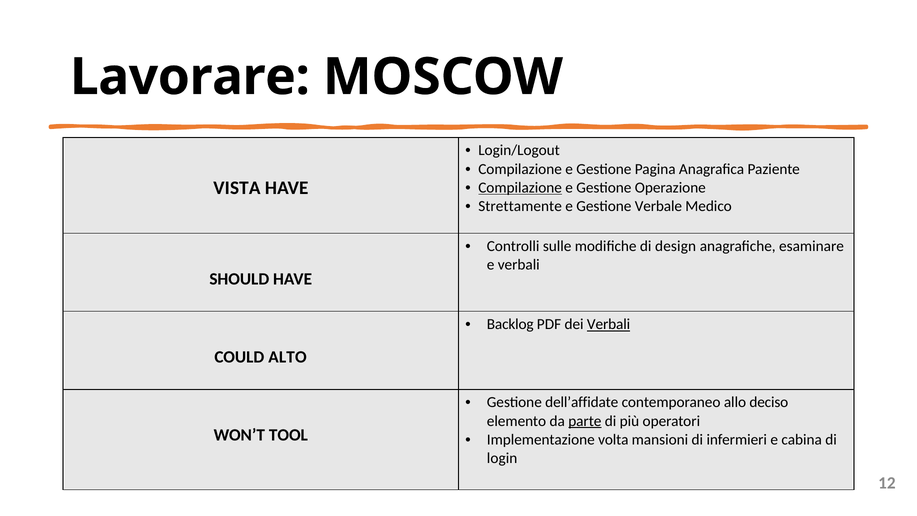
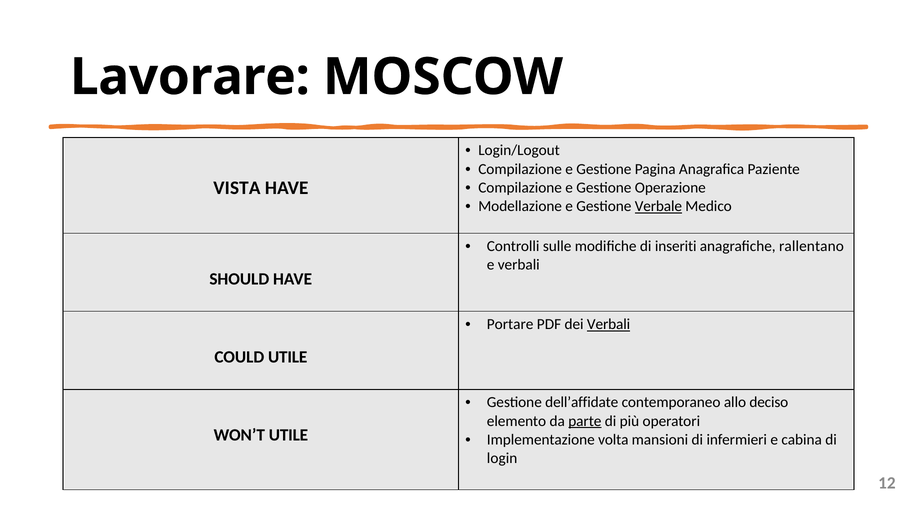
Compilazione at (520, 188) underline: present -> none
Strettamente: Strettamente -> Modellazione
Verbale underline: none -> present
design: design -> inseriti
esaminare: esaminare -> rallentano
Backlog: Backlog -> Portare
COULD ALTO: ALTO -> UTILE
WON’T TOOL: TOOL -> UTILE
